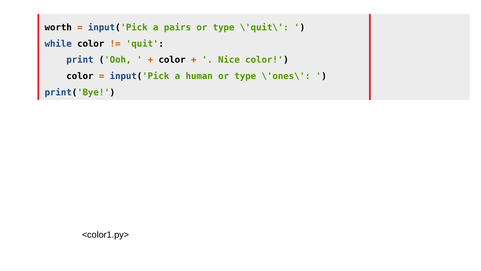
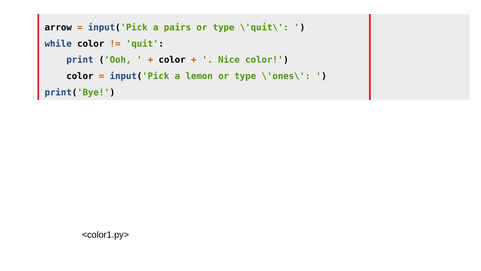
worth: worth -> arrow
human: human -> lemon
